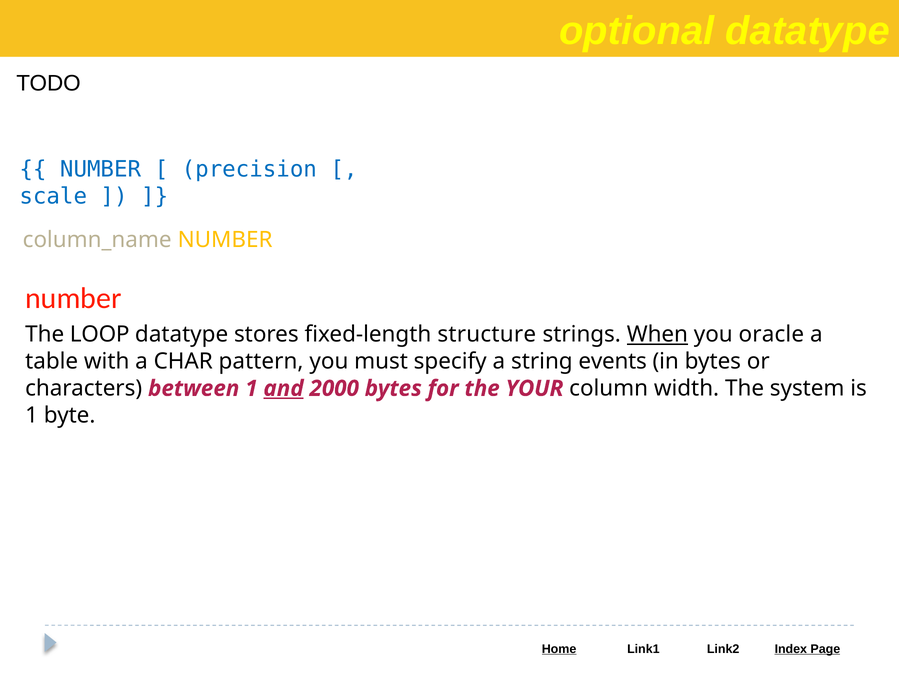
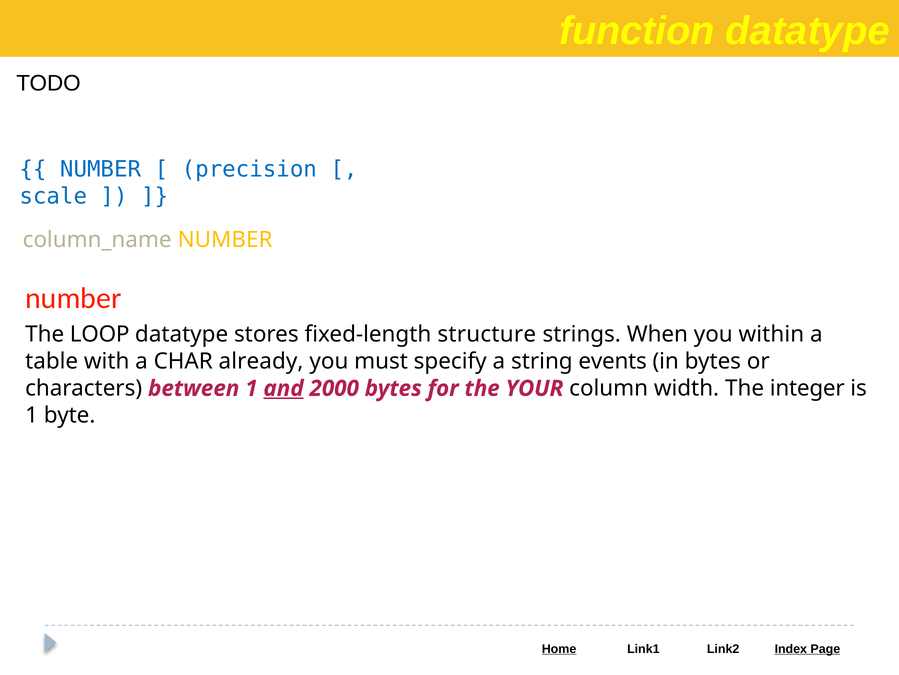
optional: optional -> function
When underline: present -> none
oracle: oracle -> within
pattern: pattern -> already
system: system -> integer
